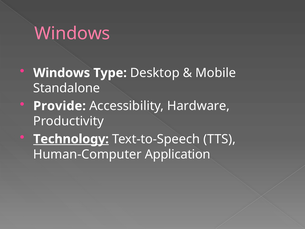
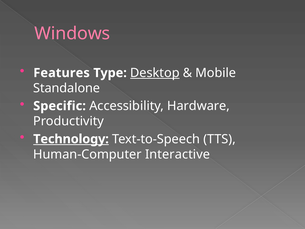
Windows at (62, 73): Windows -> Features
Desktop underline: none -> present
Provide: Provide -> Specific
Application: Application -> Interactive
